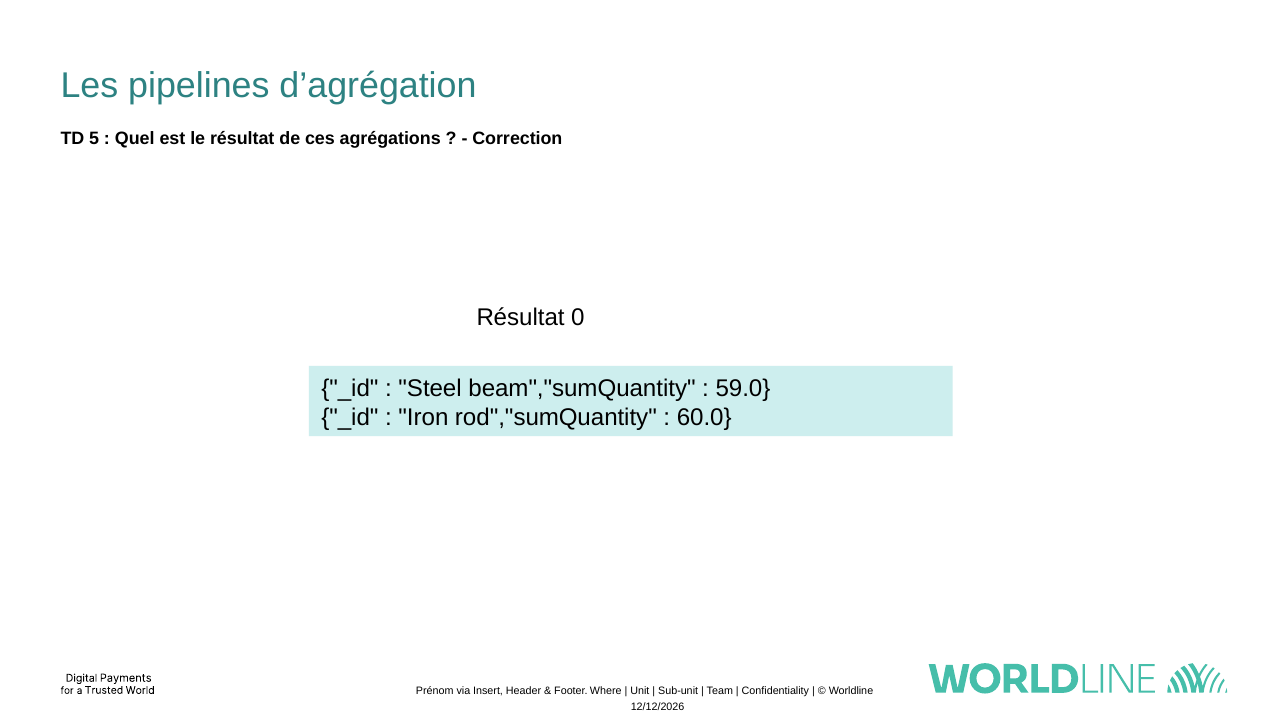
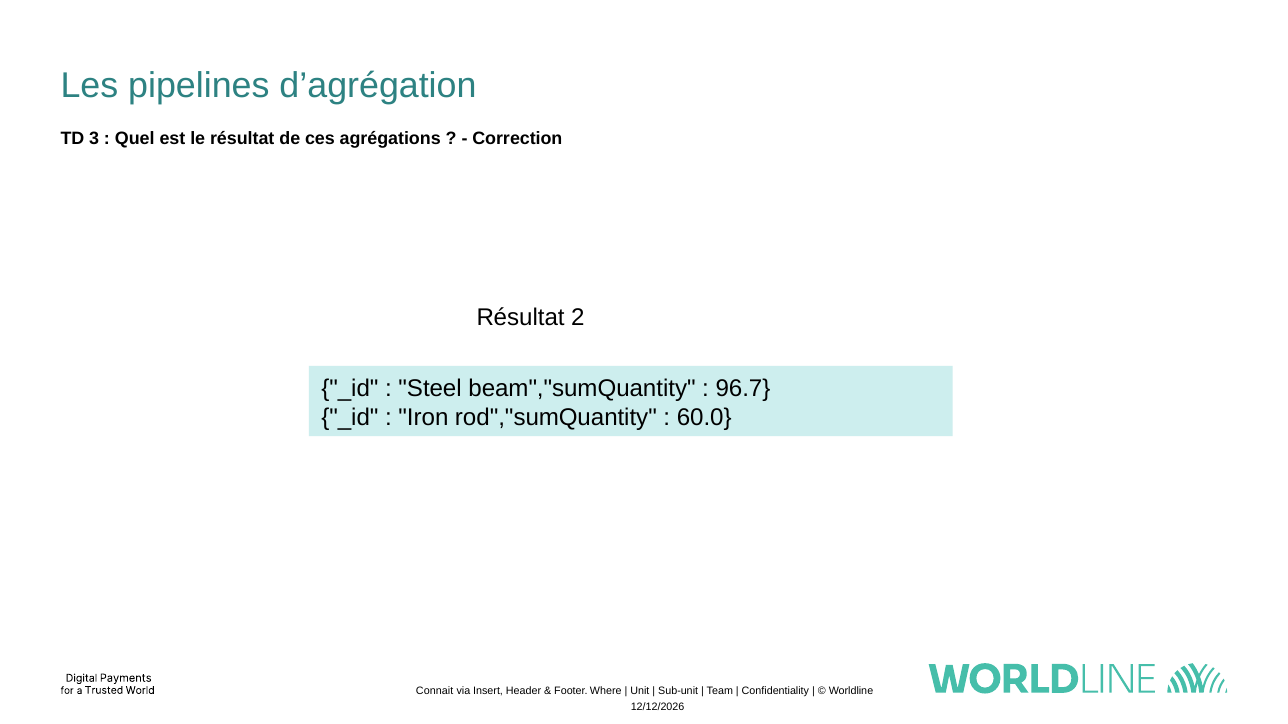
5: 5 -> 3
0: 0 -> 2
59.0: 59.0 -> 96.7
Prénom: Prénom -> Connait
